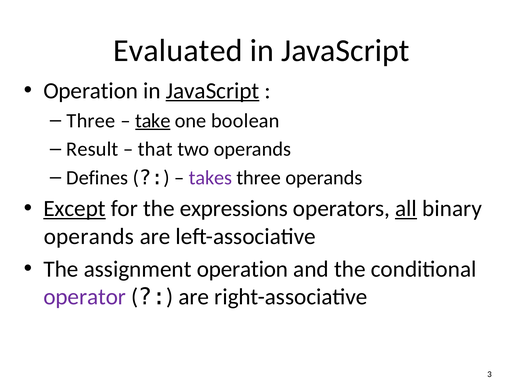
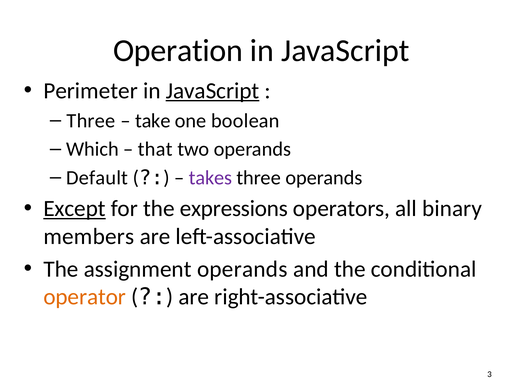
Evaluated: Evaluated -> Operation
Operation at (91, 91): Operation -> Perimeter
take underline: present -> none
Result: Result -> Which
Defines: Defines -> Default
all underline: present -> none
operands at (89, 237): operands -> members
assignment operation: operation -> operands
operator colour: purple -> orange
